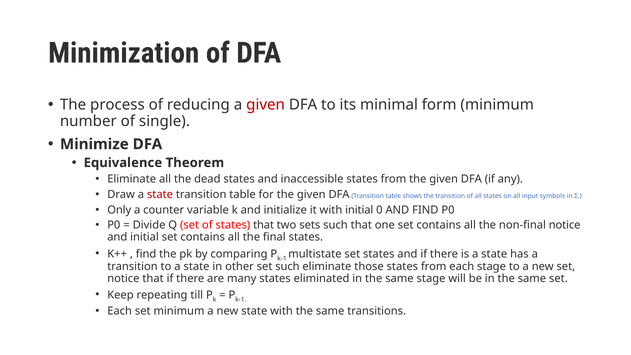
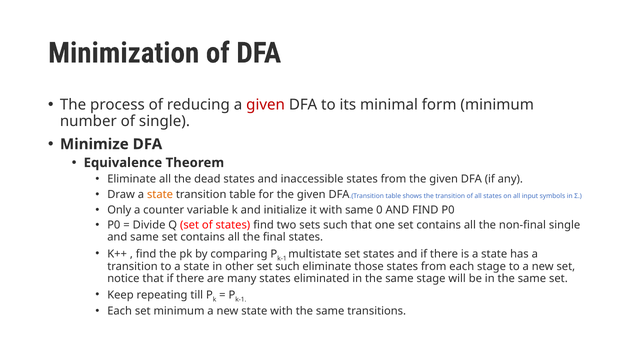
state at (160, 194) colour: red -> orange
with initial: initial -> same
states that: that -> find
non-final notice: notice -> single
and initial: initial -> same
